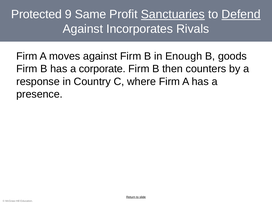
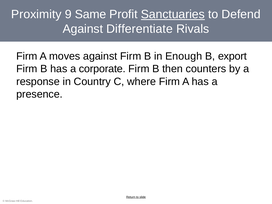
Protected: Protected -> Proximity
Defend underline: present -> none
Incorporates: Incorporates -> Differentiate
goods: goods -> export
